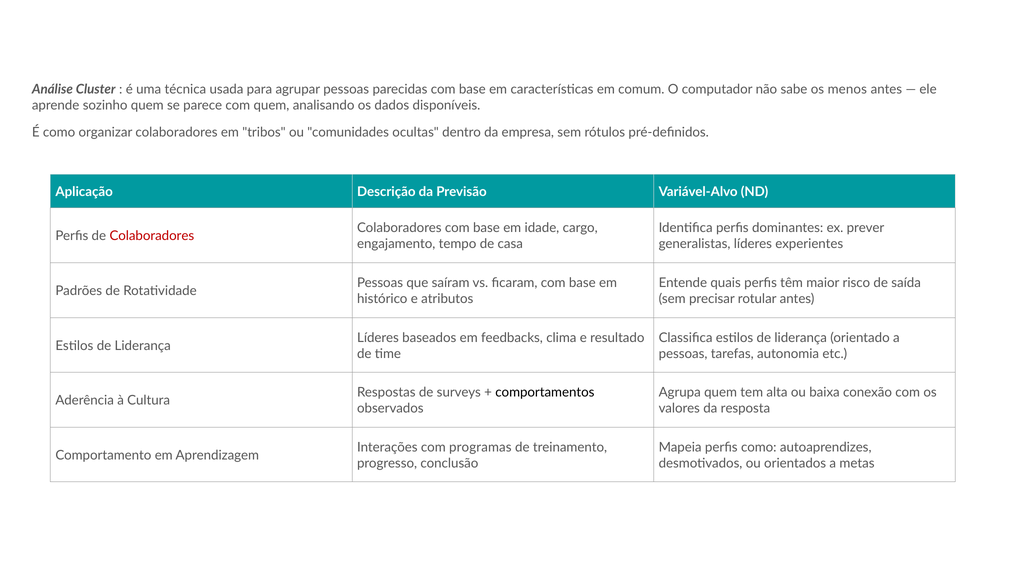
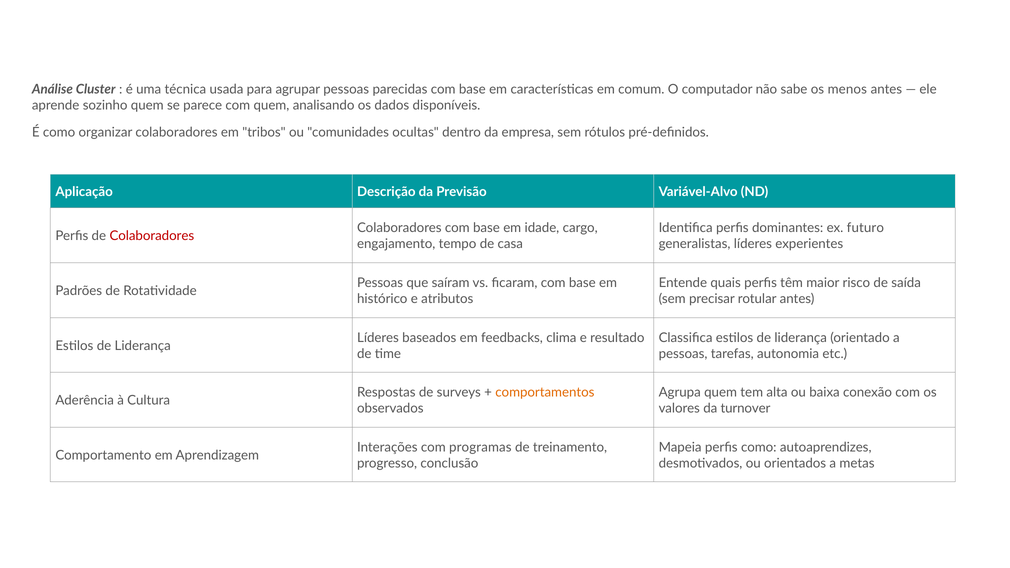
prever: prever -> futuro
comportamentos colour: black -> orange
resposta: resposta -> turnover
